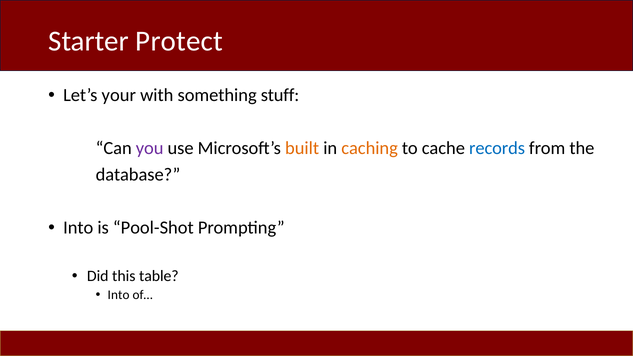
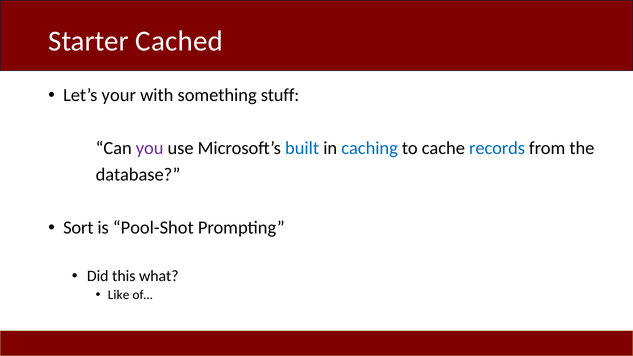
Protect: Protect -> Cached
built colour: orange -> blue
caching colour: orange -> blue
Into at (78, 228): Into -> Sort
table: table -> what
Into at (119, 295): Into -> Like
